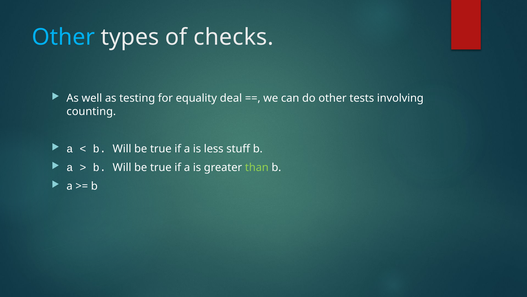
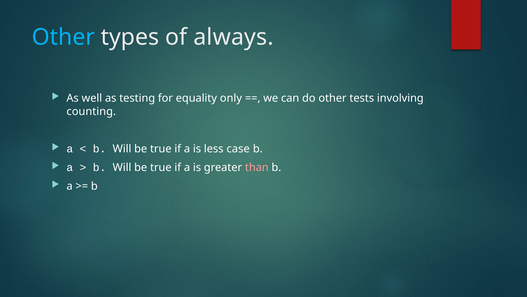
checks: checks -> always
deal: deal -> only
stuff: stuff -> case
than colour: light green -> pink
